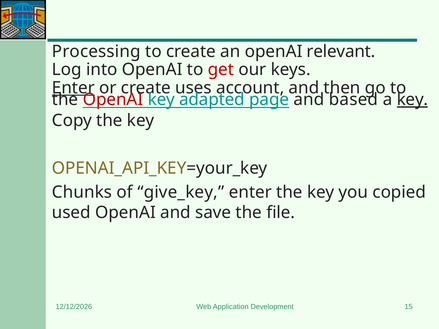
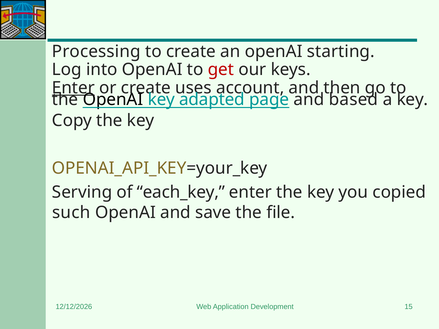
relevant: relevant -> starting
OpenAI at (113, 100) colour: red -> black
key at (412, 100) underline: present -> none
Chunks: Chunks -> Serving
give_key: give_key -> each_key
used: used -> such
